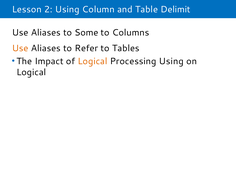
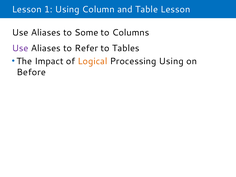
2: 2 -> 1
Table Delimit: Delimit -> Lesson
Use at (20, 48) colour: orange -> purple
Logical at (31, 72): Logical -> Before
